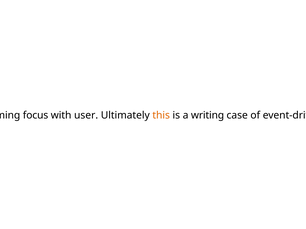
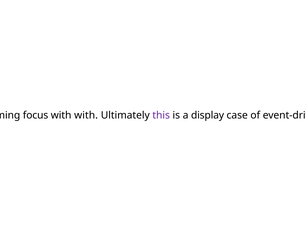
with user: user -> with
this colour: orange -> purple
writing: writing -> display
